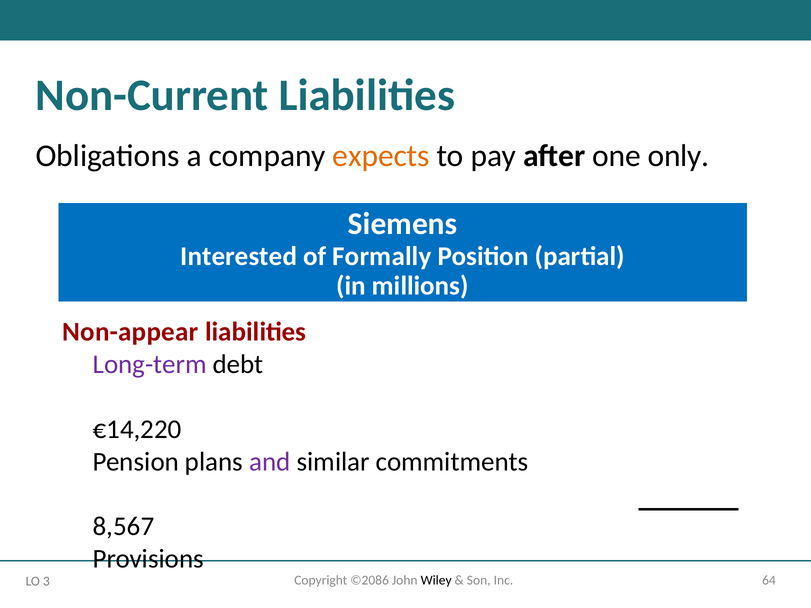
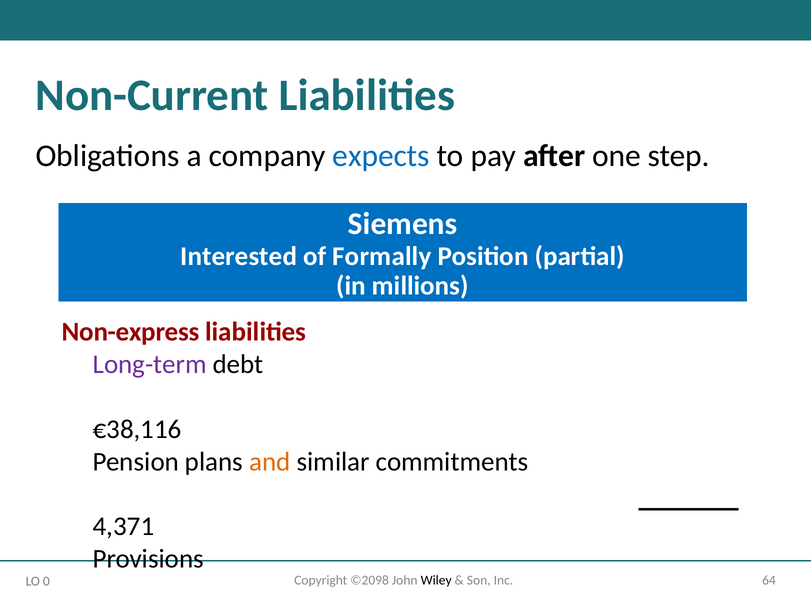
expects colour: orange -> blue
only: only -> step
Non-appear: Non-appear -> Non-express
€14,220: €14,220 -> €38,116
and colour: purple -> orange
8,567: 8,567 -> 4,371
©2086: ©2086 -> ©2098
3: 3 -> 0
